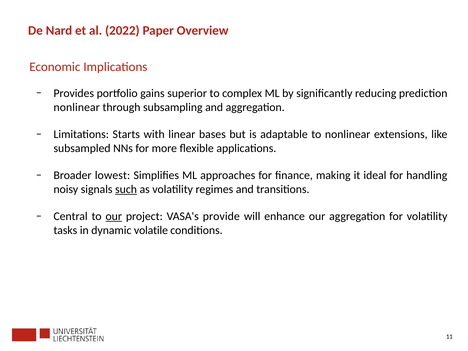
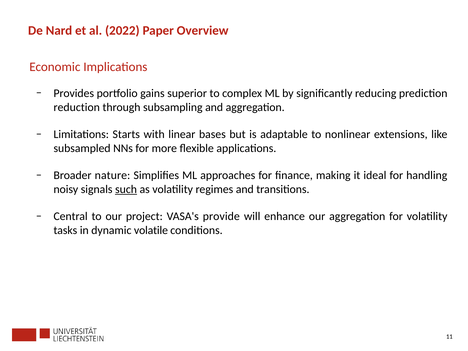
nonlinear at (77, 107): nonlinear -> reduction
lowest: lowest -> nature
our at (114, 216) underline: present -> none
